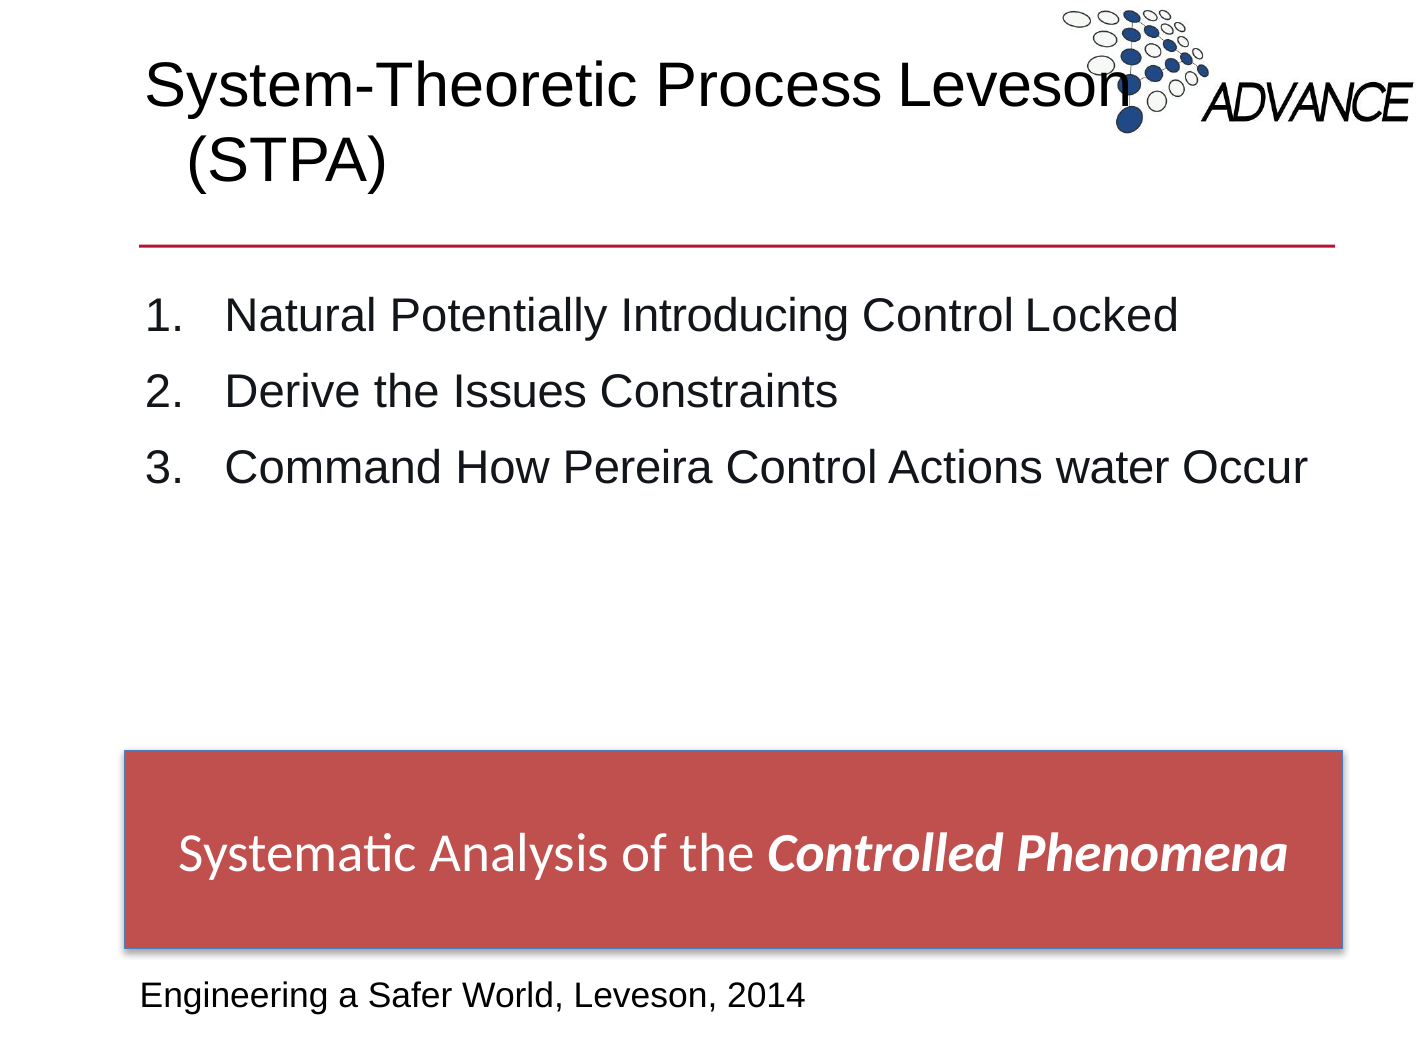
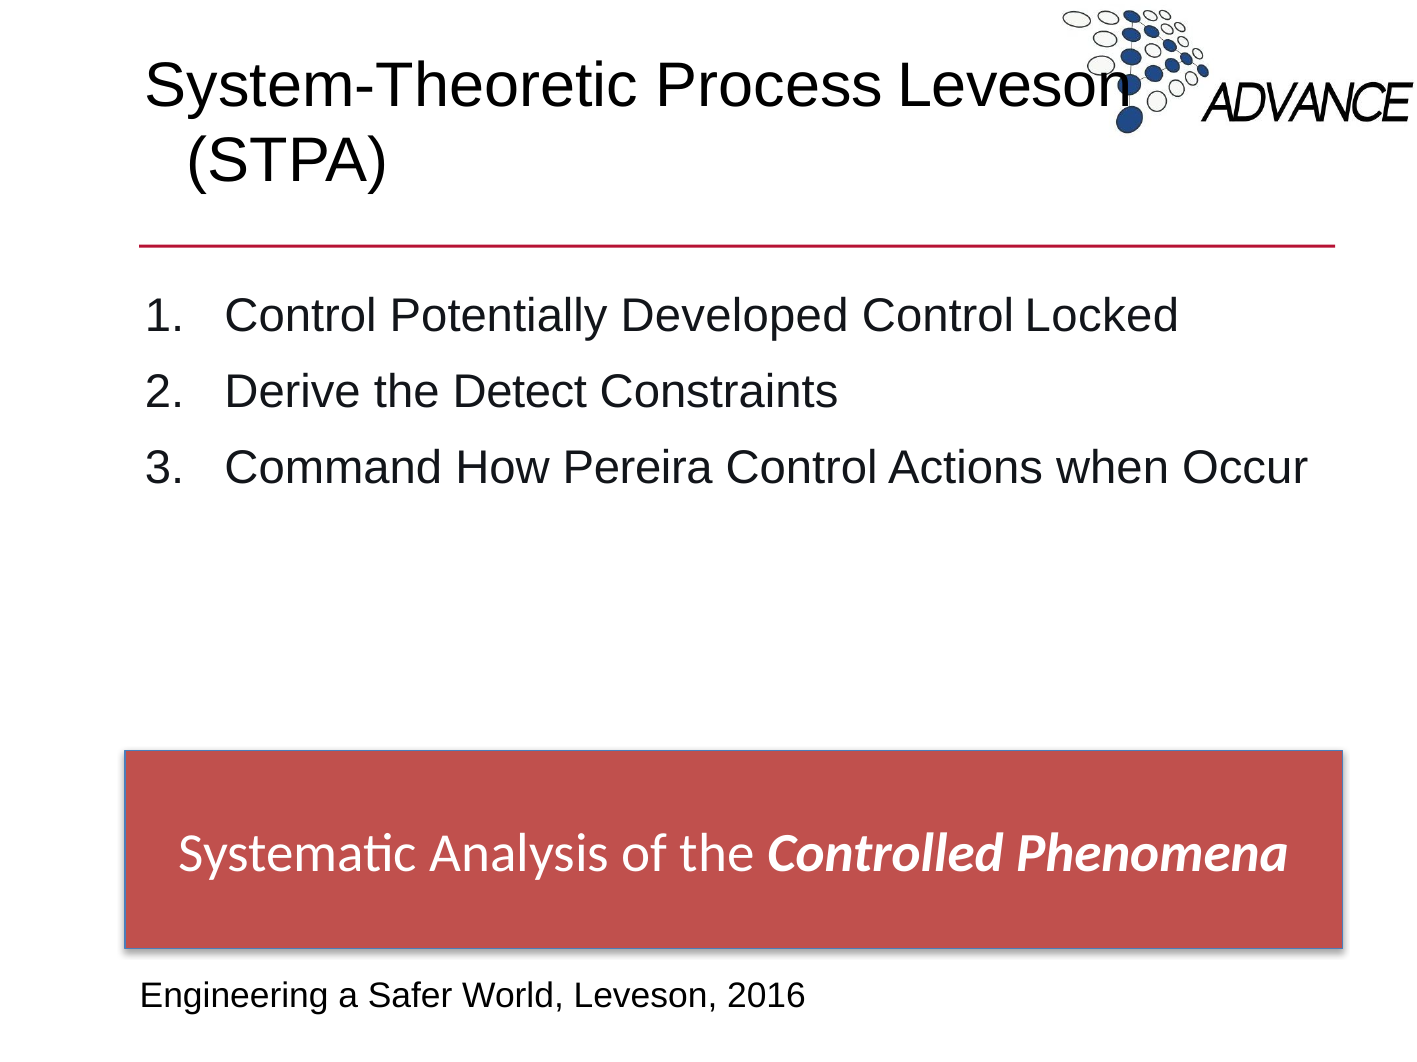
Natural at (301, 316): Natural -> Control
Introducing: Introducing -> Developed
Issues: Issues -> Detect
water: water -> when
2014: 2014 -> 2016
